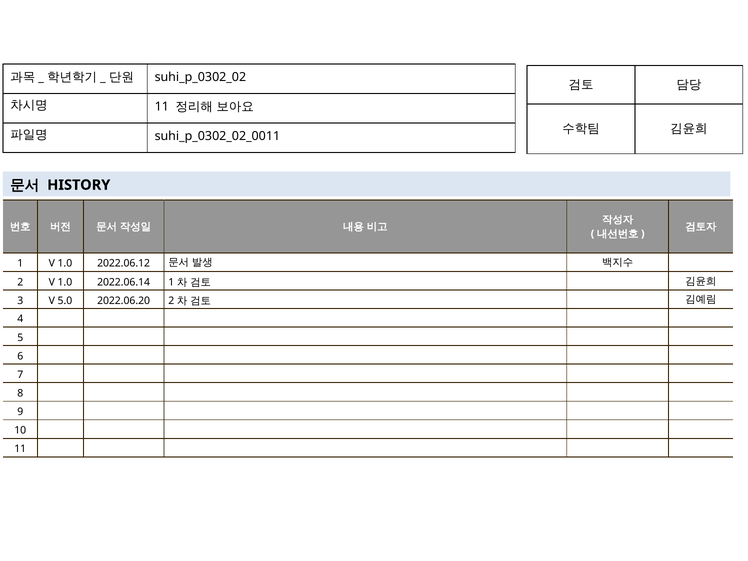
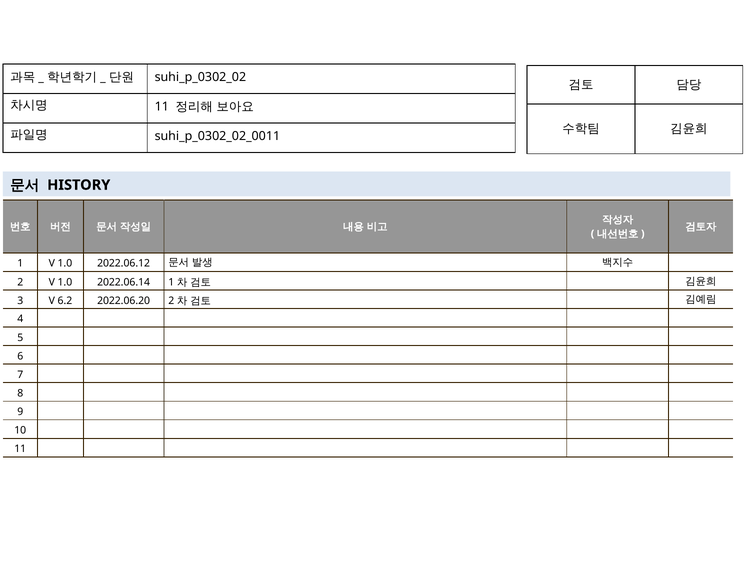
5.0: 5.0 -> 6.2
